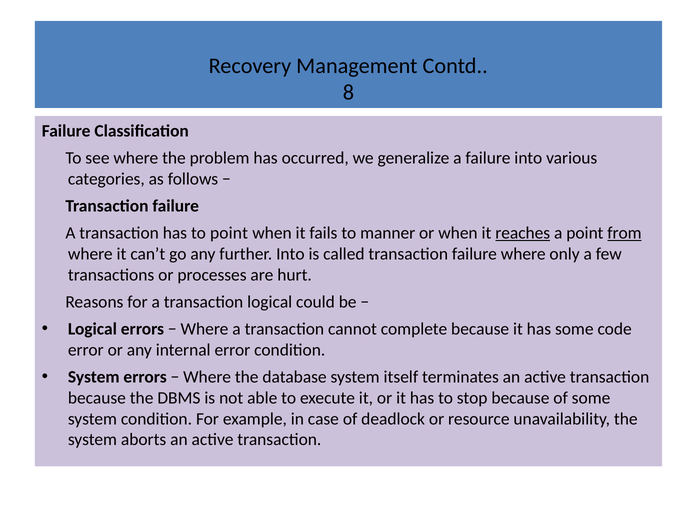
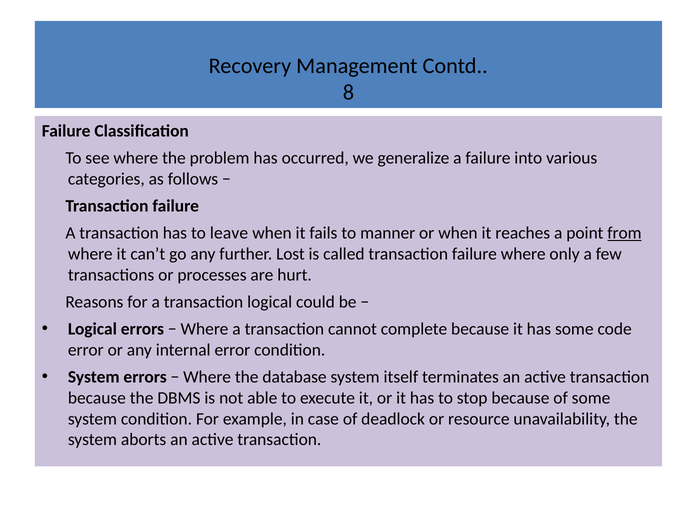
to point: point -> leave
reaches underline: present -> none
further Into: Into -> Lost
